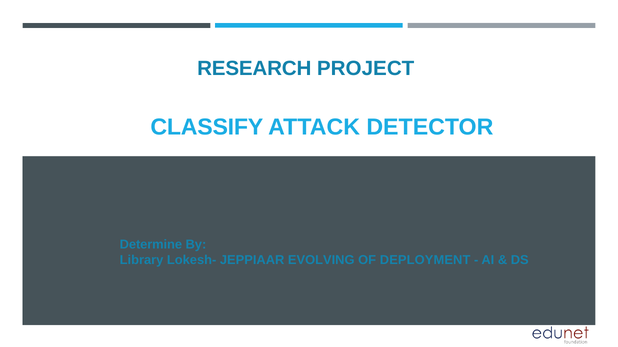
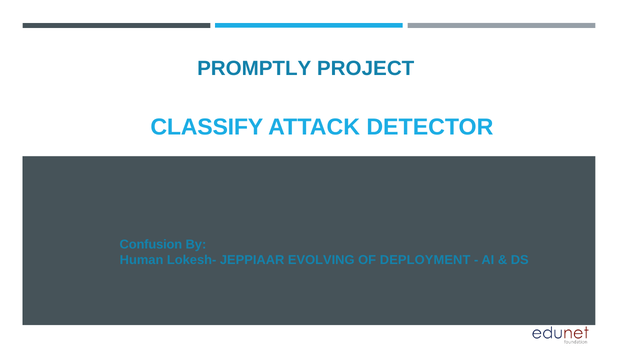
RESEARCH: RESEARCH -> PROMPTLY
Determine: Determine -> Confusion
Library: Library -> Human
